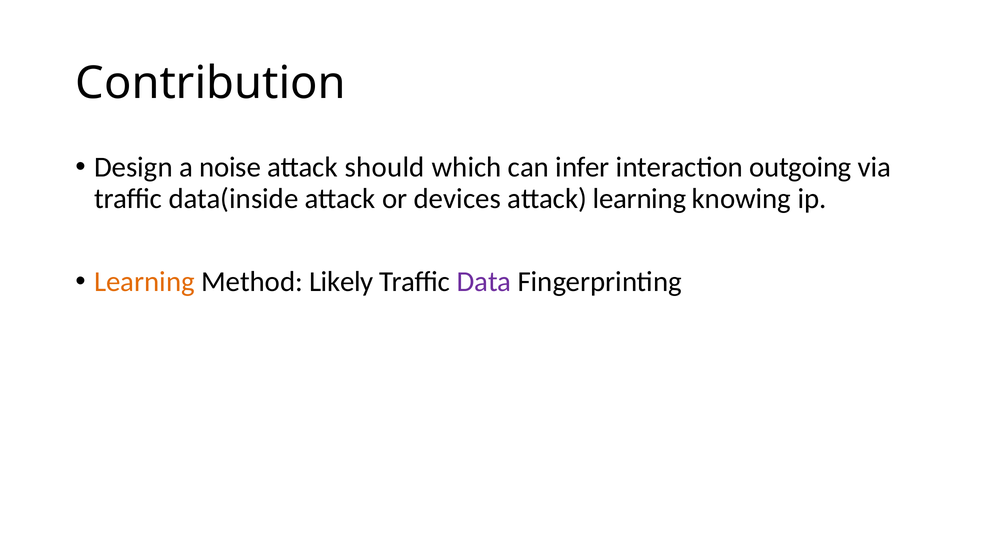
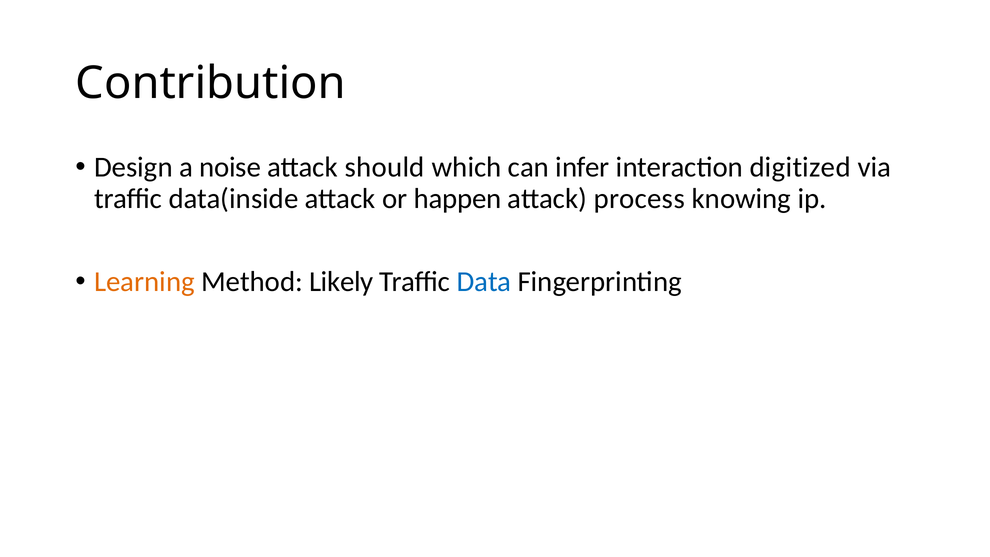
outgoing: outgoing -> digitized
devices: devices -> happen
attack learning: learning -> process
Data colour: purple -> blue
